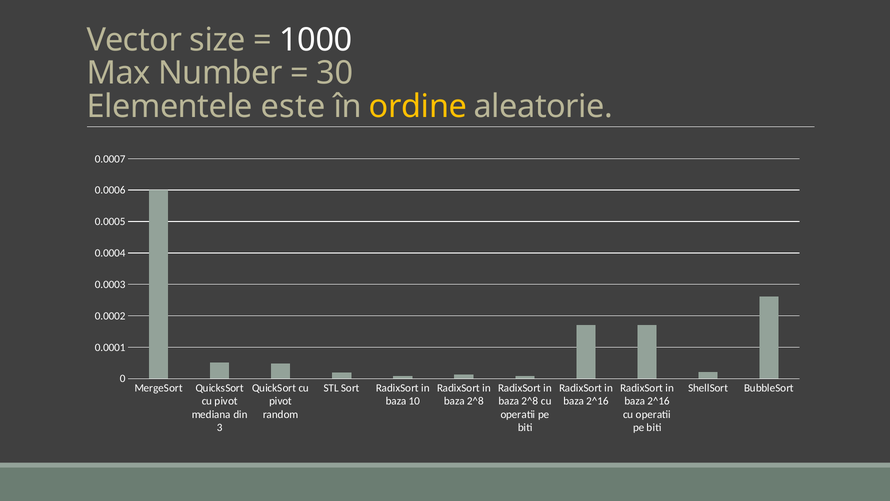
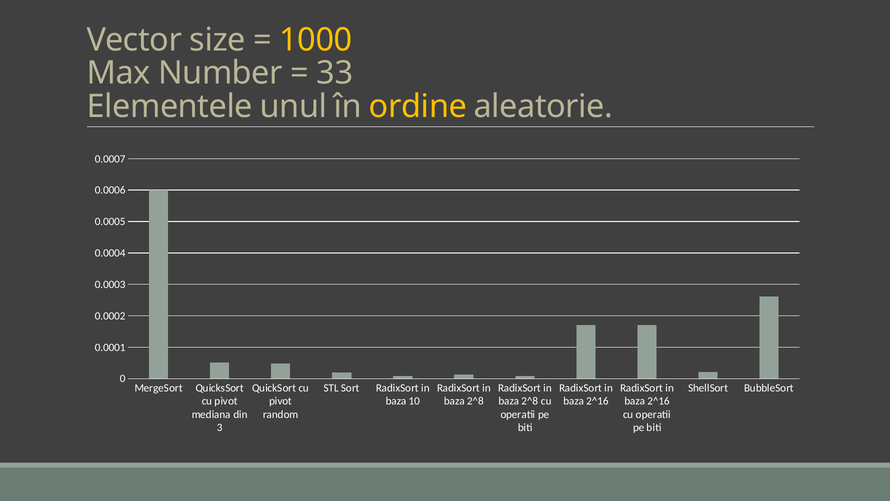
1000 colour: white -> yellow
30: 30 -> 33
este: este -> unul
